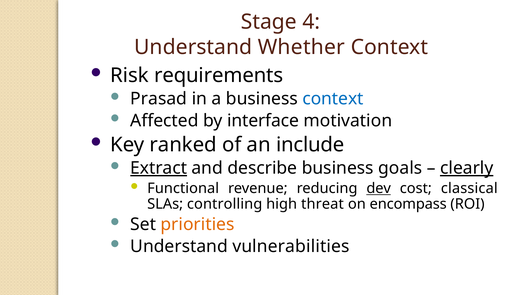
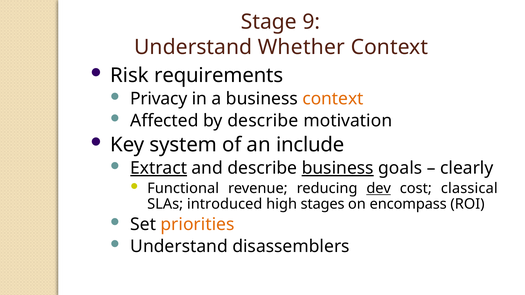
4: 4 -> 9
Prasad: Prasad -> Privacy
context at (333, 99) colour: blue -> orange
by interface: interface -> describe
ranked: ranked -> system
business at (338, 168) underline: none -> present
clearly underline: present -> none
controlling: controlling -> introduced
threat: threat -> stages
vulnerabilities: vulnerabilities -> disassemblers
